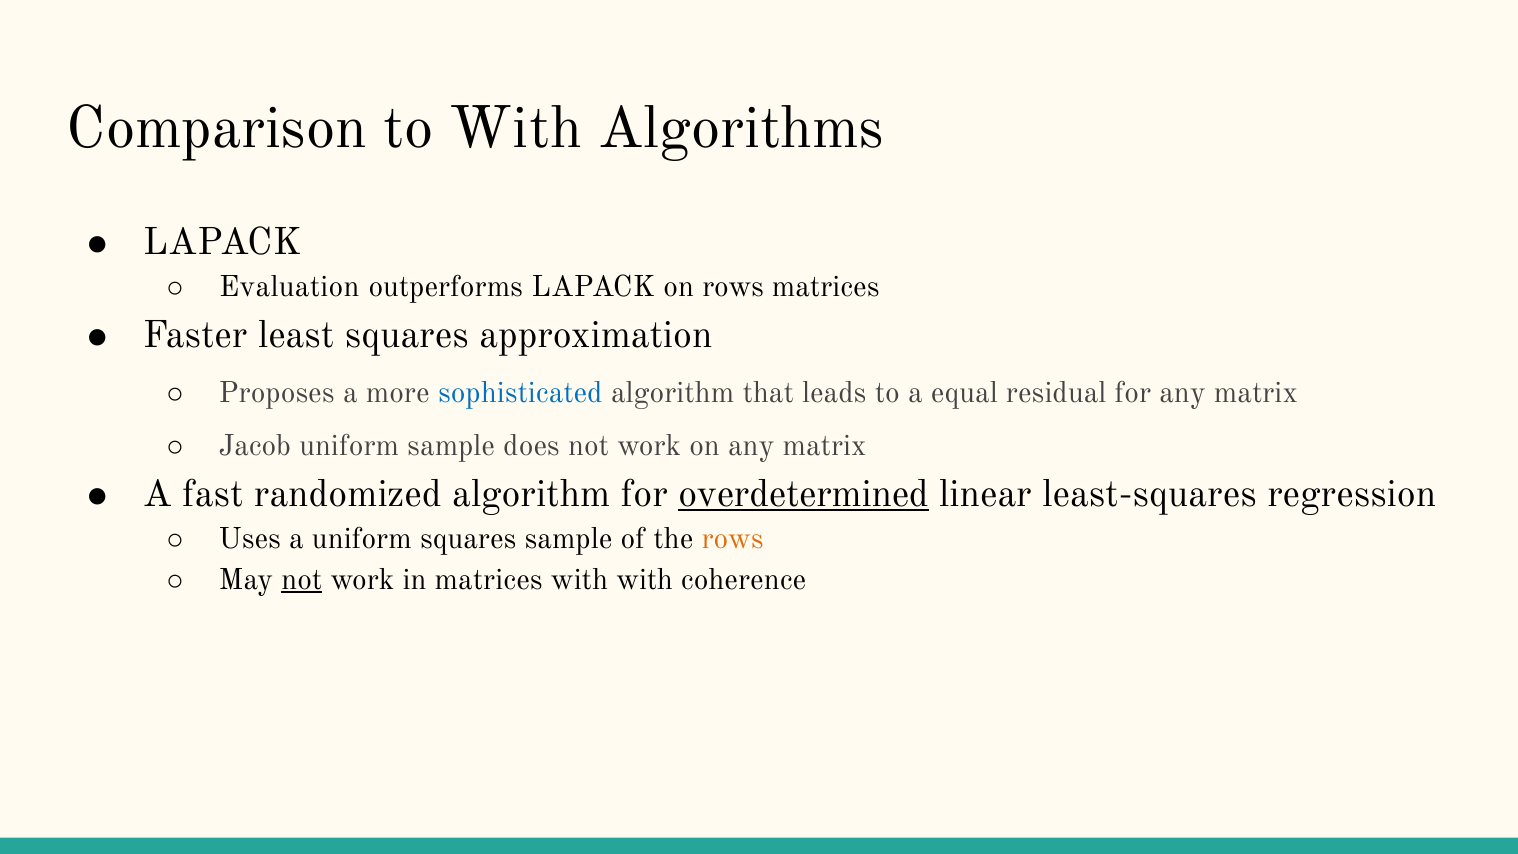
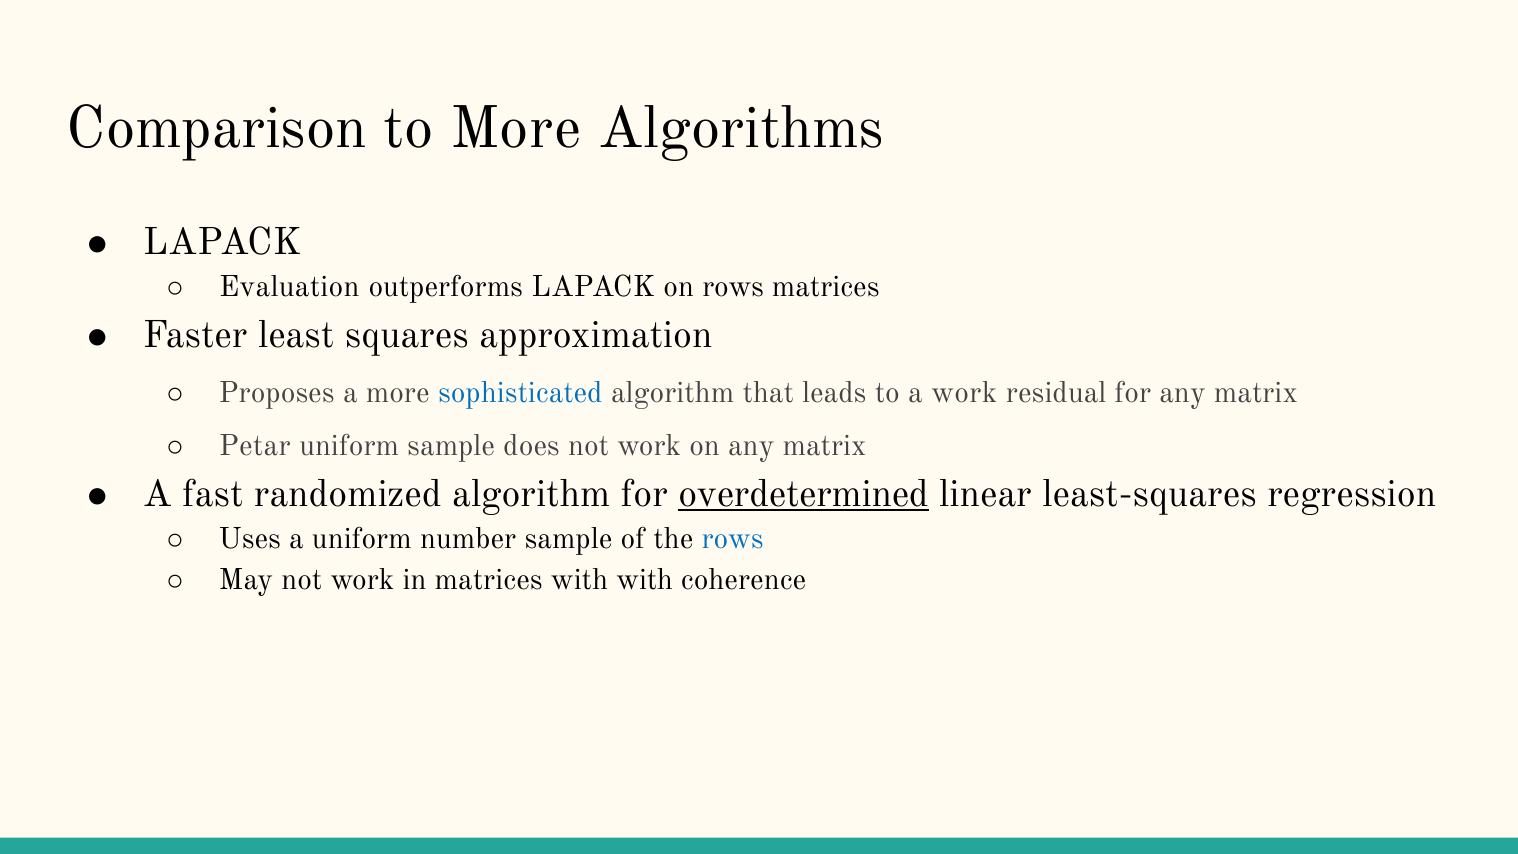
to With: With -> More
a equal: equal -> work
Jacob: Jacob -> Petar
uniform squares: squares -> number
rows at (733, 539) colour: orange -> blue
not at (302, 579) underline: present -> none
